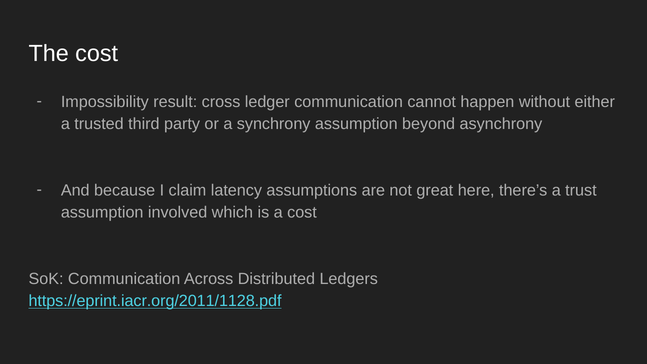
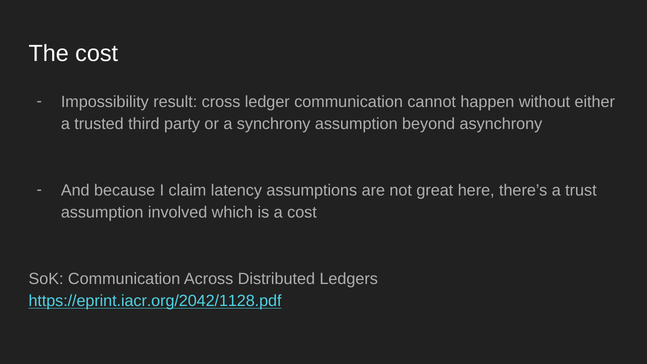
https://eprint.iacr.org/2011/1128.pdf: https://eprint.iacr.org/2011/1128.pdf -> https://eprint.iacr.org/2042/1128.pdf
